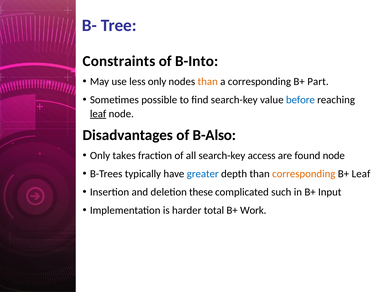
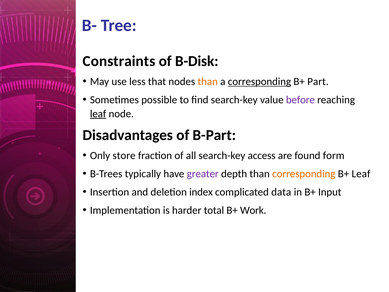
B-Into: B-Into -> B-Disk
less only: only -> that
corresponding at (259, 82) underline: none -> present
before colour: blue -> purple
B-Also: B-Also -> B-Part
takes: takes -> store
found node: node -> form
greater colour: blue -> purple
these: these -> index
such: such -> data
